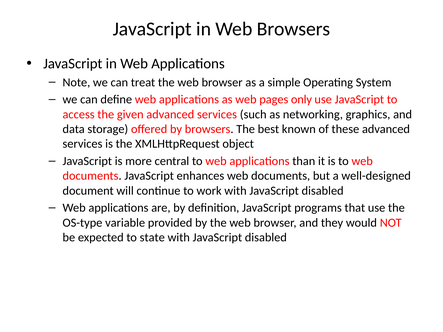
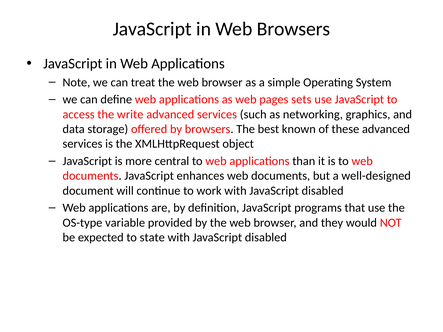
only: only -> sets
given: given -> write
